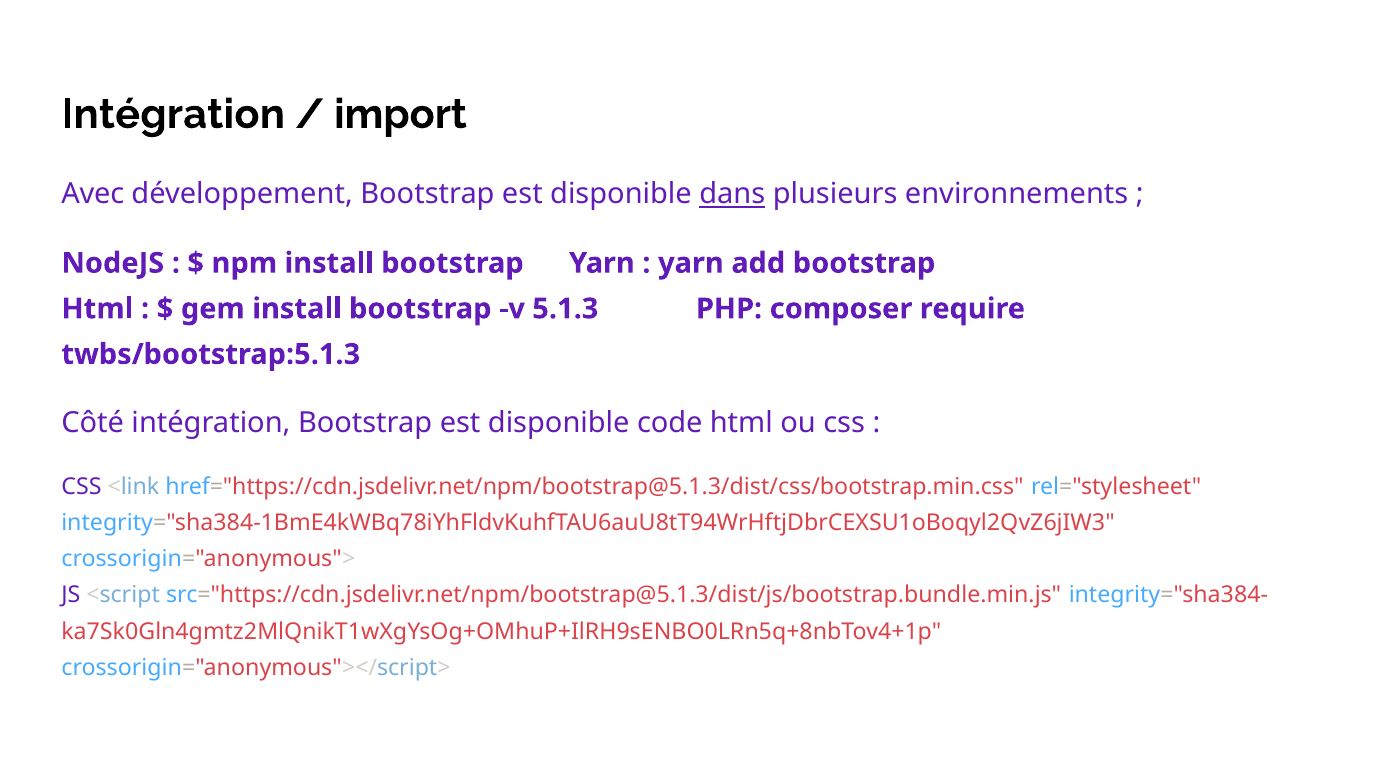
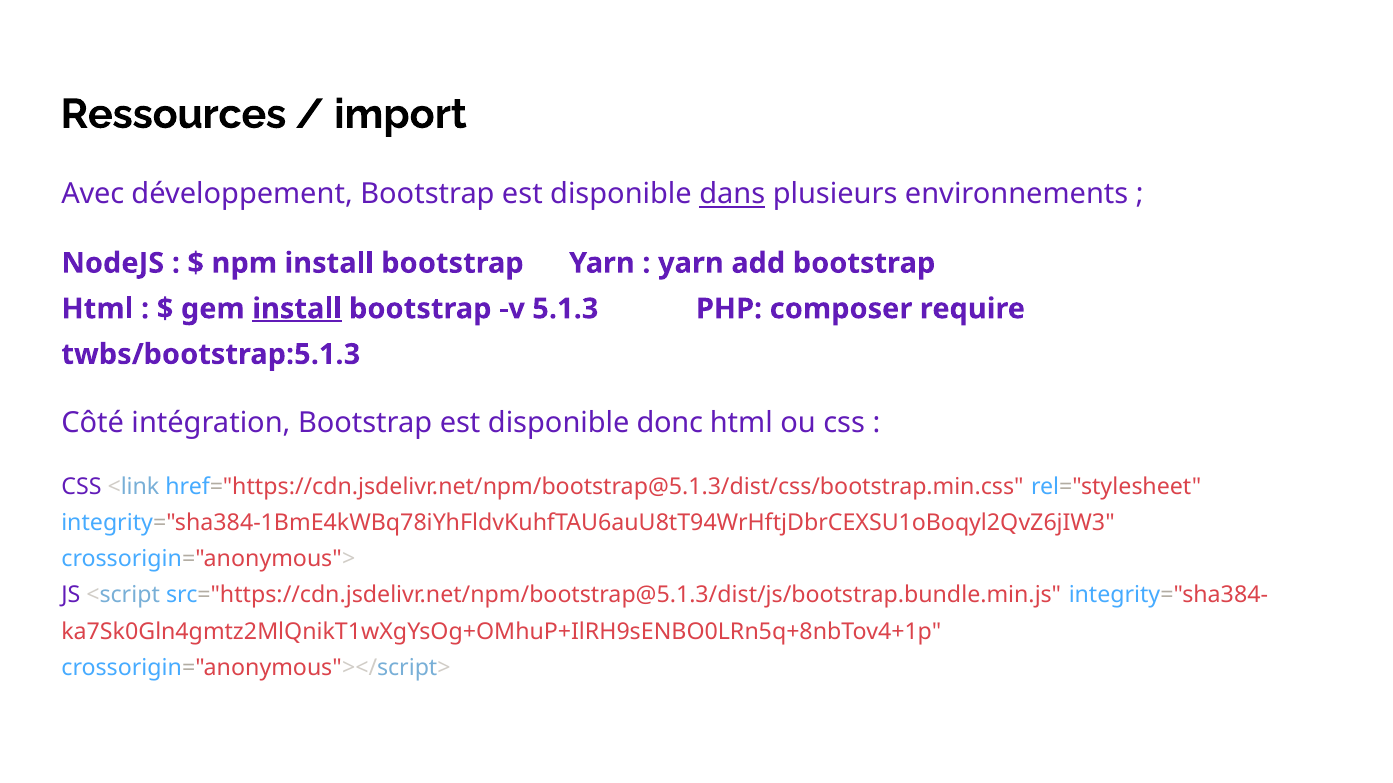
Intégration at (173, 114): Intégration -> Ressources
install at (297, 309) underline: none -> present
code: code -> donc
